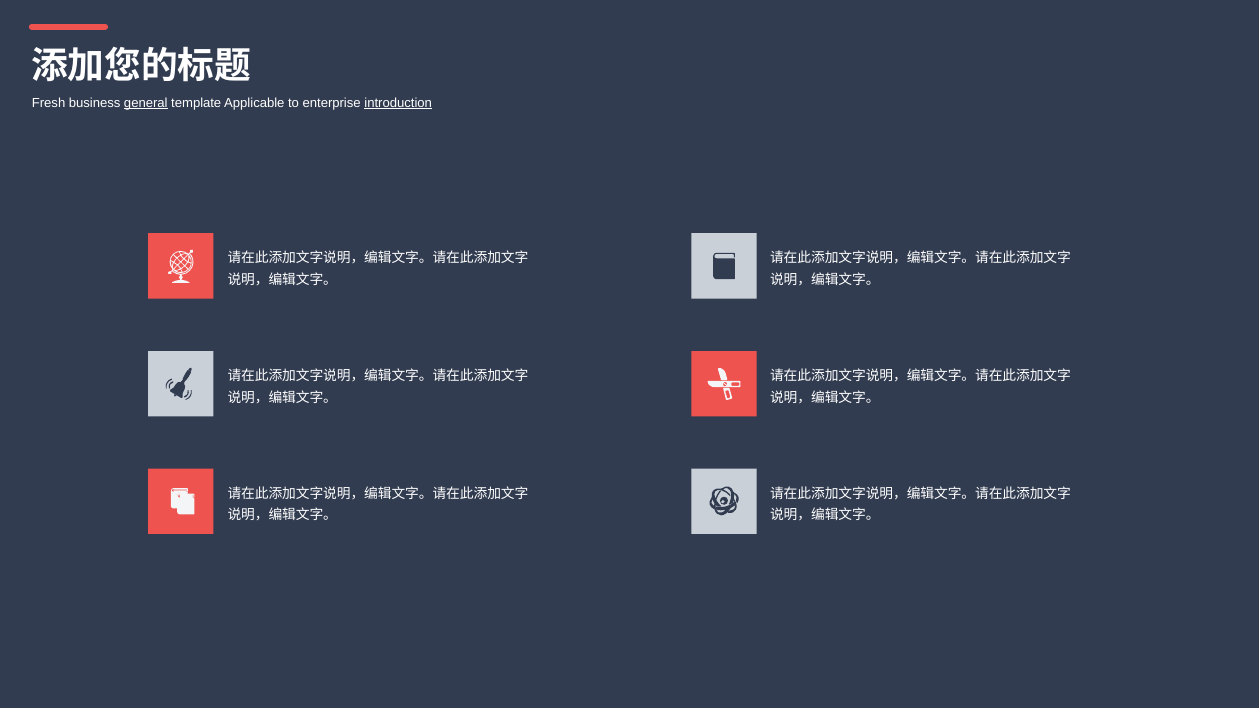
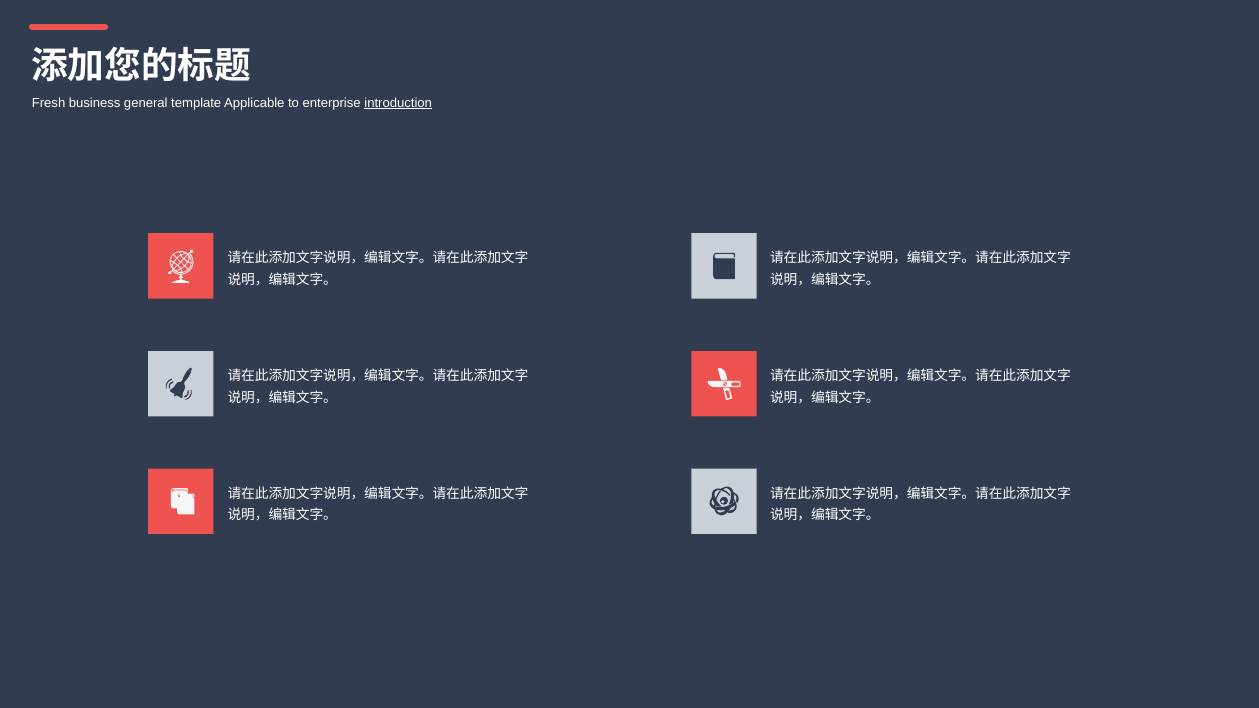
general underline: present -> none
